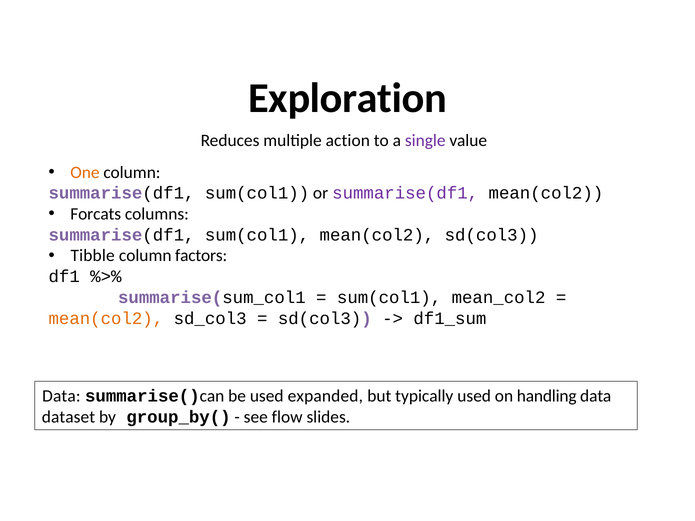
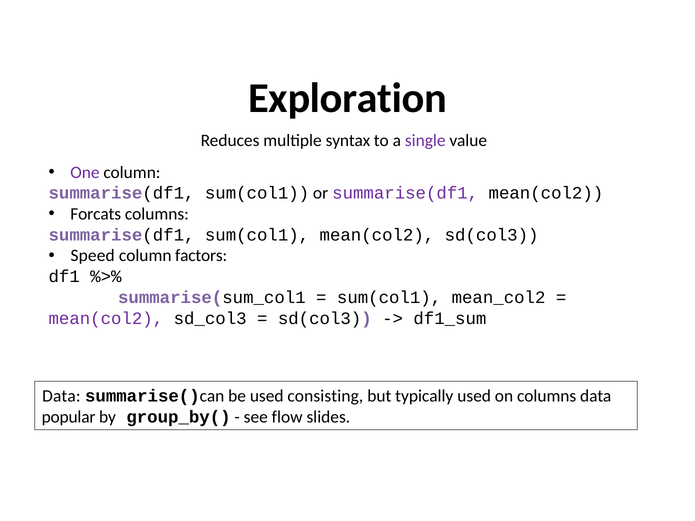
action: action -> syntax
One colour: orange -> purple
Tibble: Tibble -> Speed
mean(col2 at (106, 318) colour: orange -> purple
expanded: expanded -> consisting
on handling: handling -> columns
dataset: dataset -> popular
